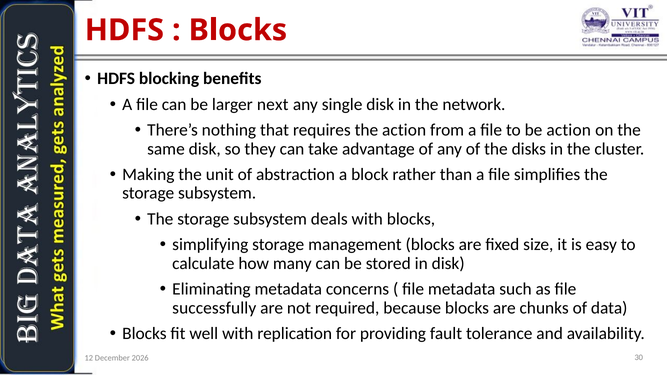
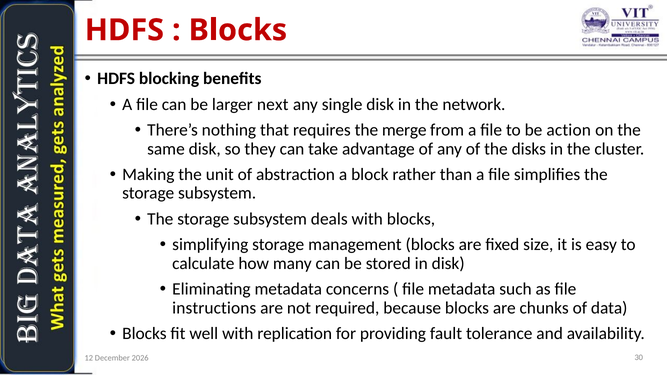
the action: action -> merge
successfully: successfully -> instructions
